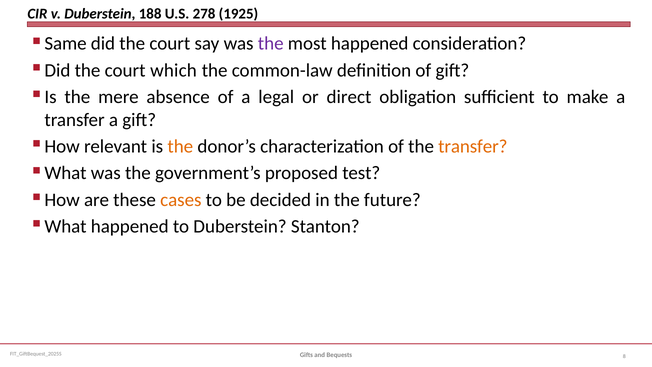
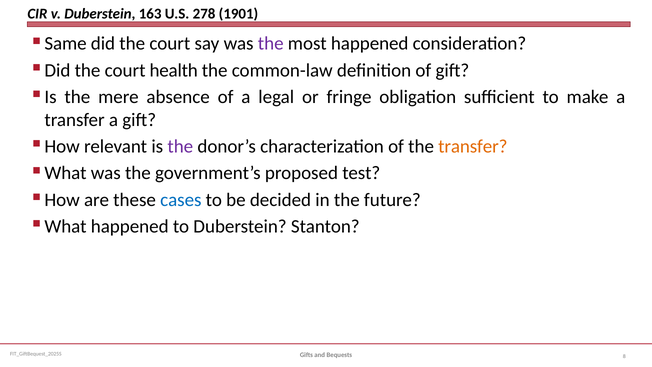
188: 188 -> 163
1925: 1925 -> 1901
which: which -> health
direct: direct -> fringe
the at (180, 146) colour: orange -> purple
cases colour: orange -> blue
